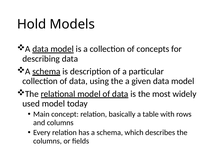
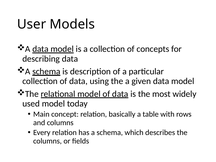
Hold: Hold -> User
